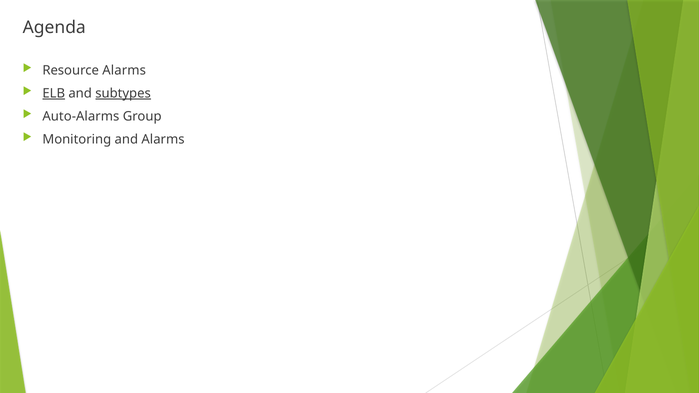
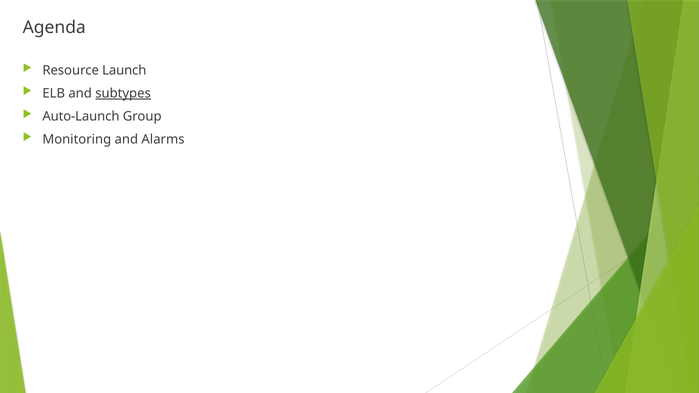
Resource Alarms: Alarms -> Launch
ELB underline: present -> none
Auto-Alarms: Auto-Alarms -> Auto-Launch
